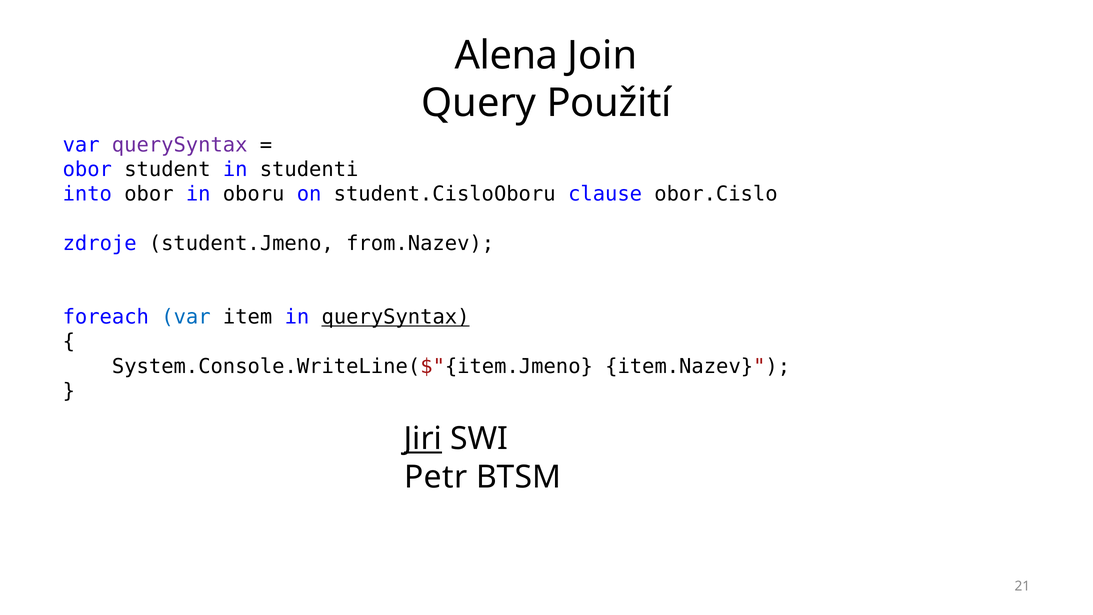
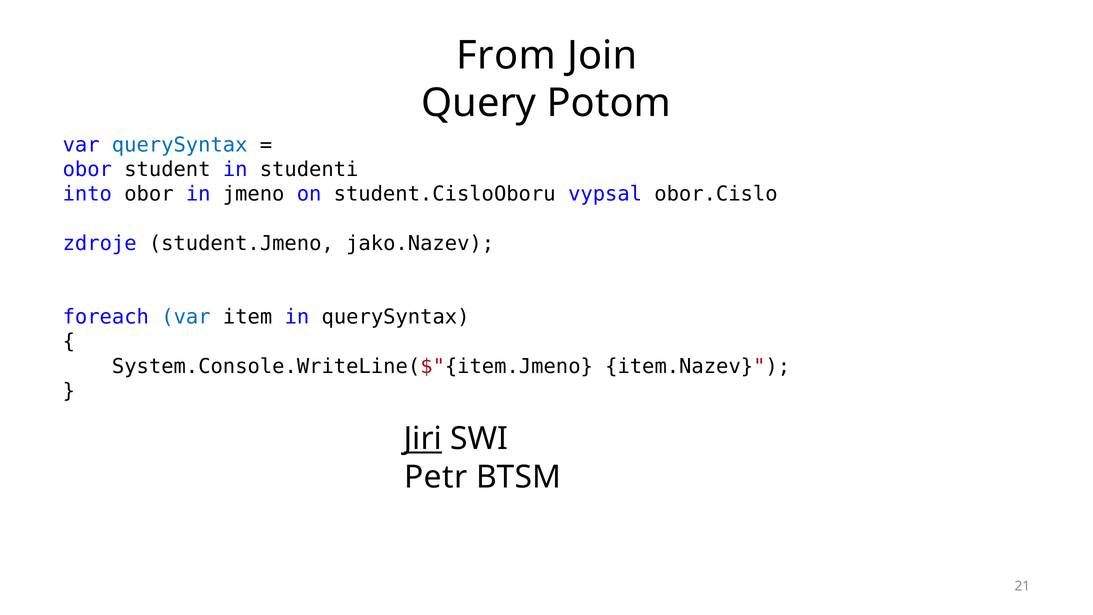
Alena: Alena -> From
Použití: Použití -> Potom
querySyntax at (180, 145) colour: purple -> blue
oboru: oboru -> jmeno
clause: clause -> vypsal
from.Nazev: from.Nazev -> jako.Nazev
querySyntax at (396, 317) underline: present -> none
